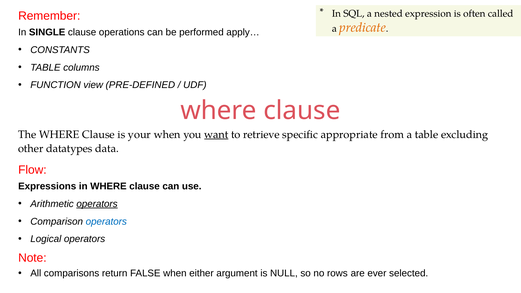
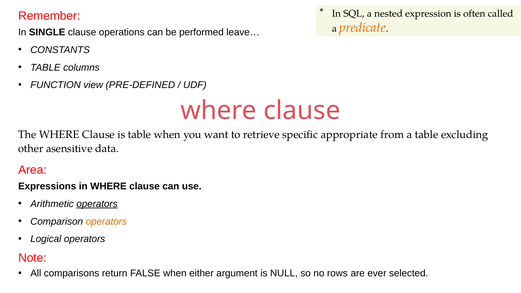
apply…: apply… -> leave…
is your: your -> table
want underline: present -> none
datatypes: datatypes -> asensitive
Flow: Flow -> Area
operators at (106, 222) colour: blue -> orange
